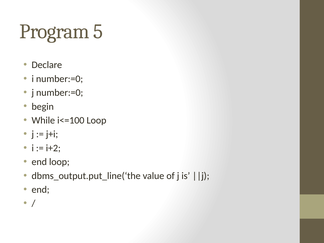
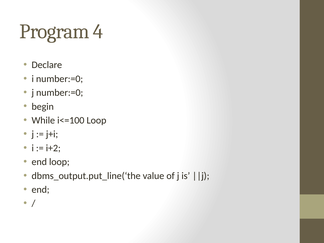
5: 5 -> 4
